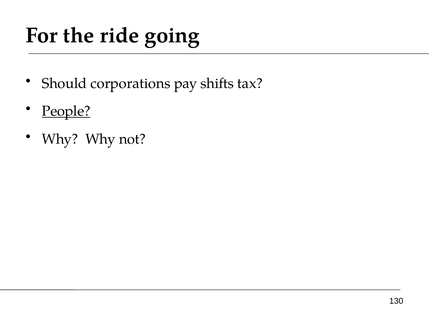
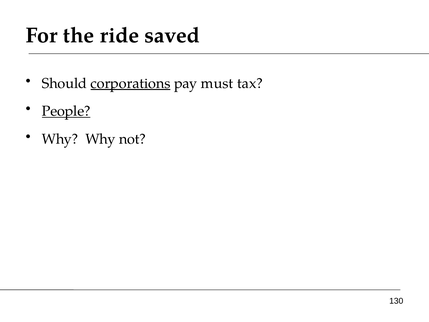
going: going -> saved
corporations underline: none -> present
shifts: shifts -> must
